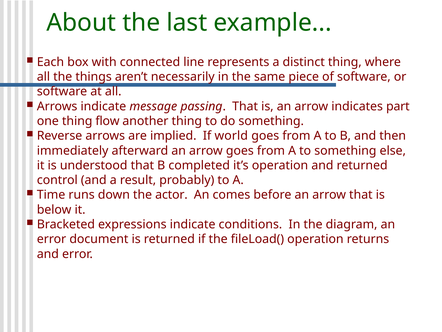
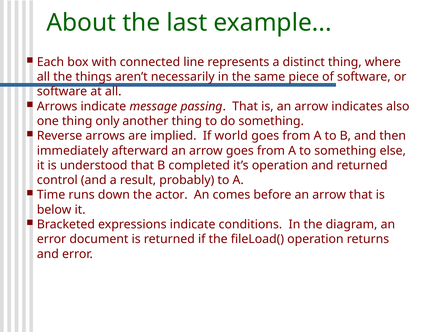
part: part -> also
flow: flow -> only
